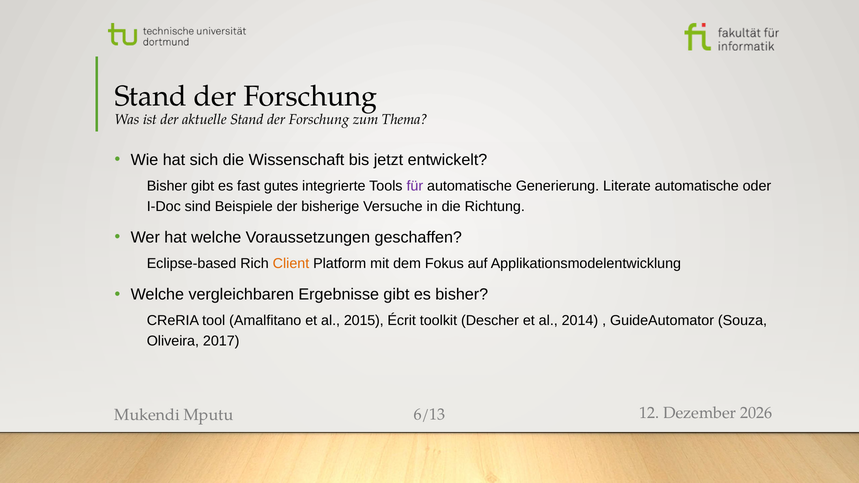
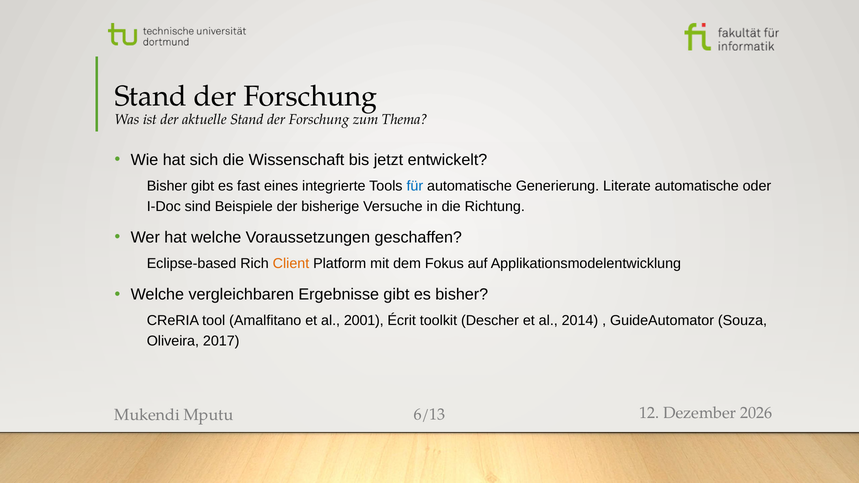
gutes: gutes -> eines
für colour: purple -> blue
2015: 2015 -> 2001
